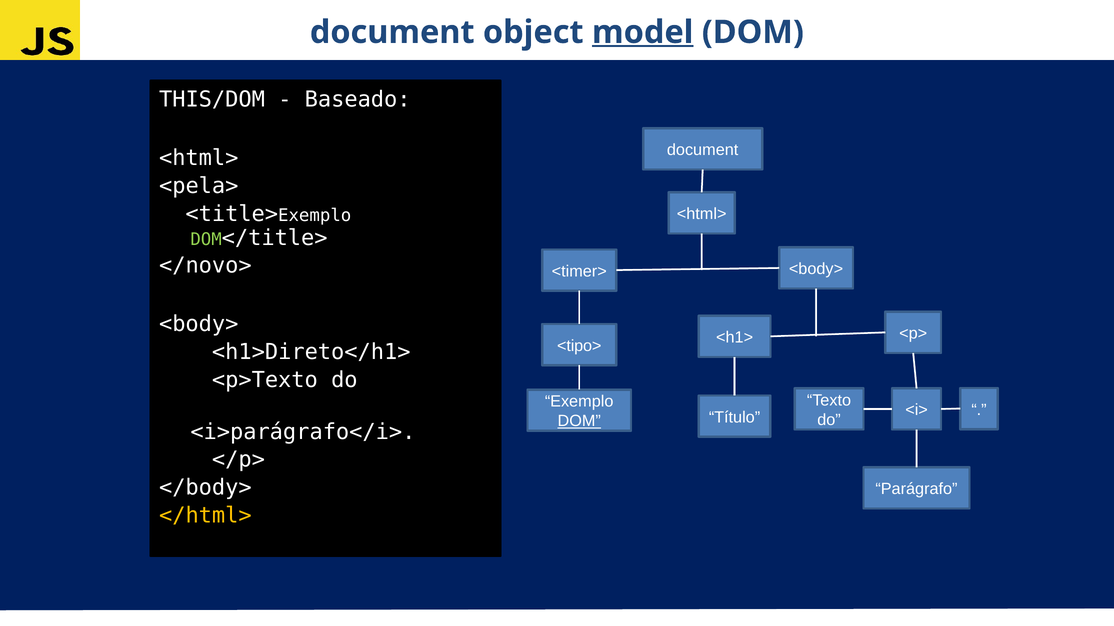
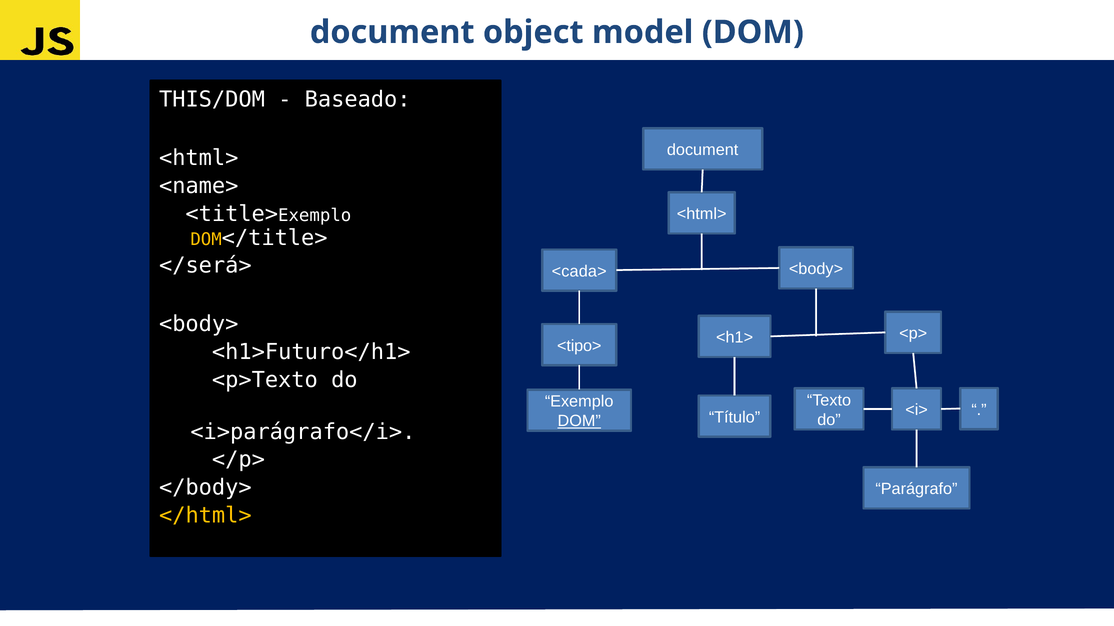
model underline: present -> none
<pela>: <pela> -> <name>
DOM at (206, 240) colour: light green -> yellow
</novo>: </novo> -> </será>
<timer>: <timer> -> <cada>
<h1>Direto</h1>: <h1>Direto</h1> -> <h1>Futuro</h1>
